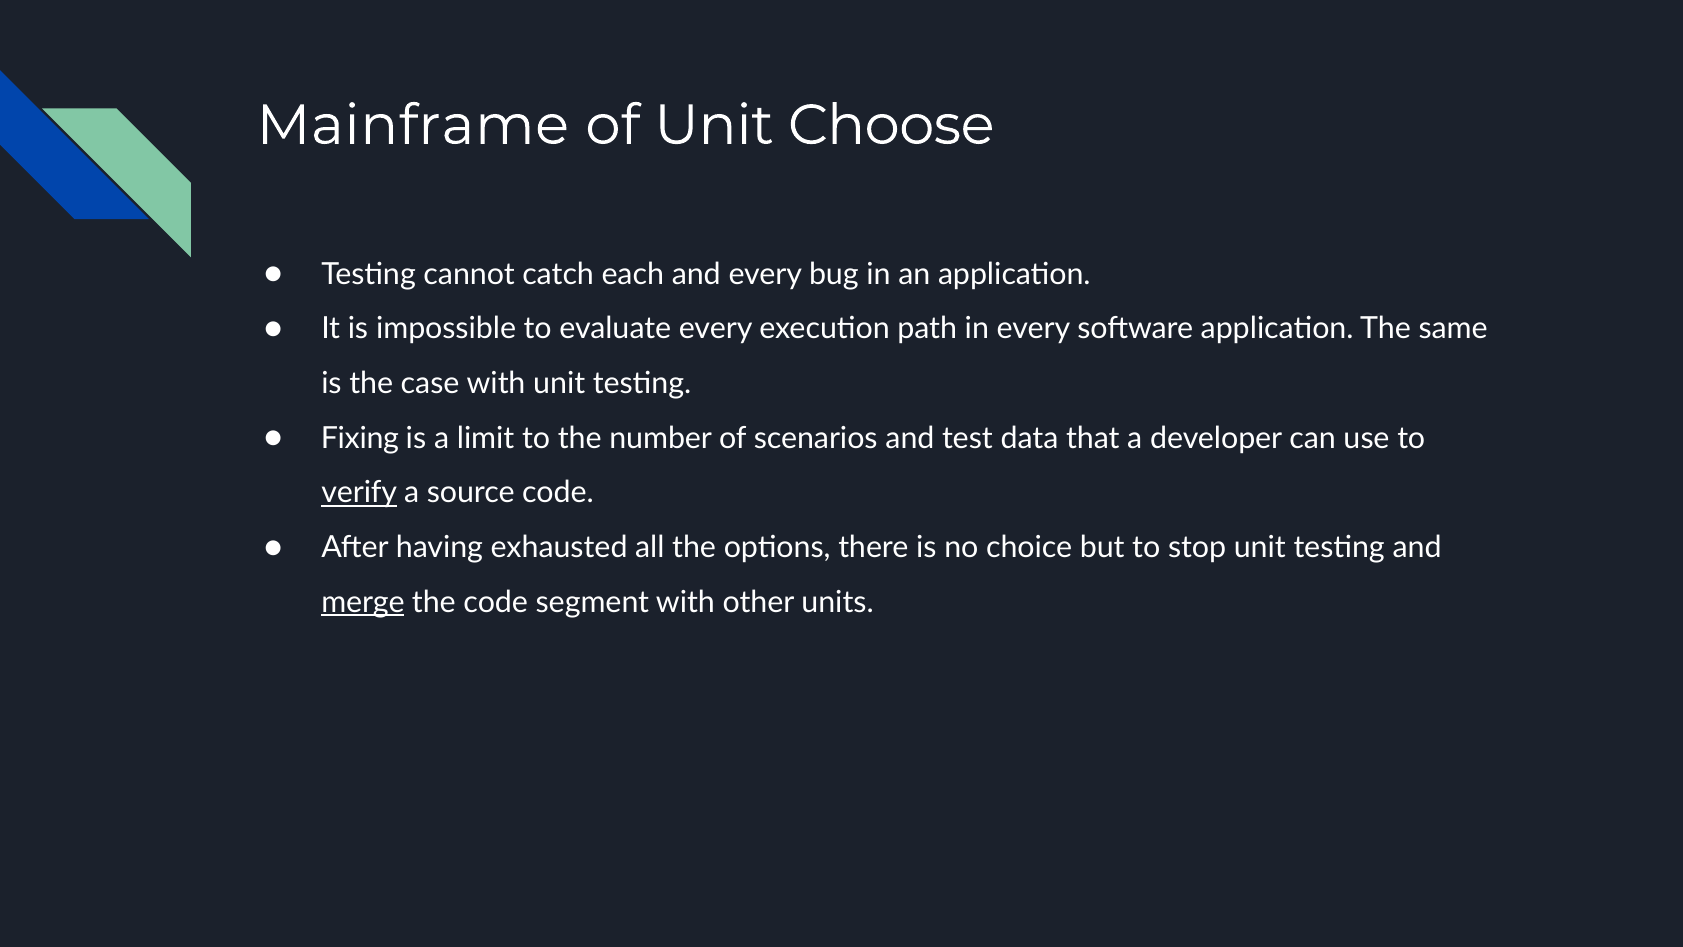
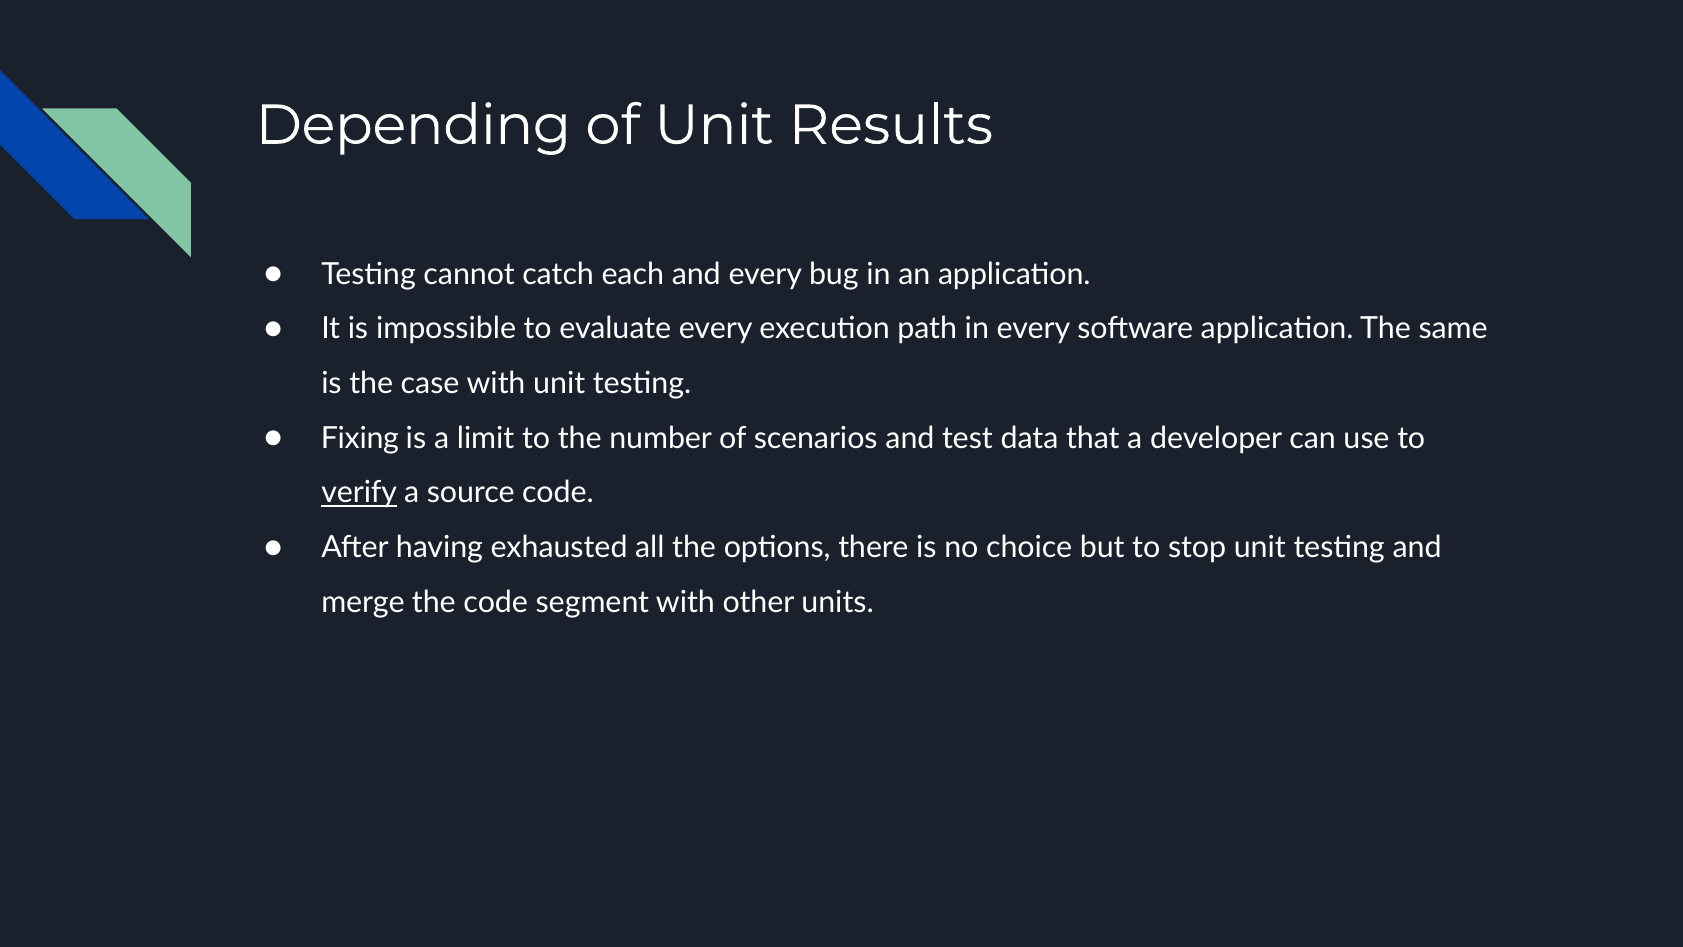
Mainframe: Mainframe -> Depending
Choose: Choose -> Results
merge underline: present -> none
